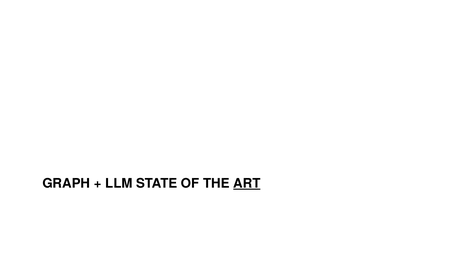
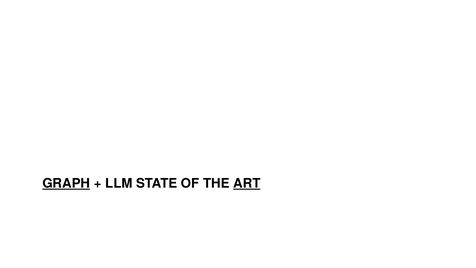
GRAPH underline: none -> present
